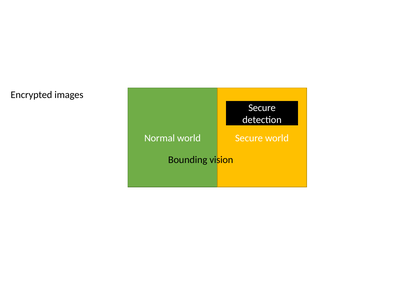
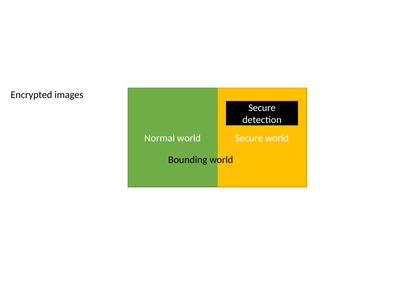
Bounding vision: vision -> world
